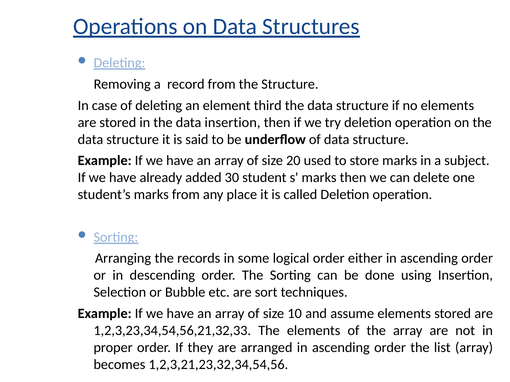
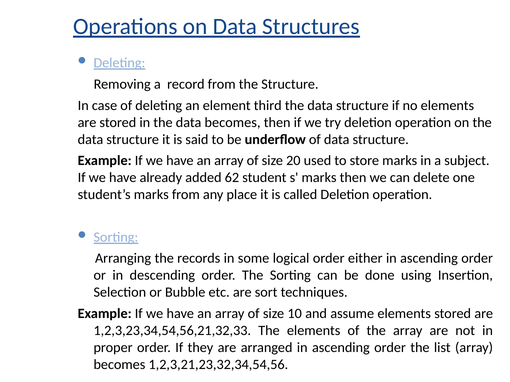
data insertion: insertion -> becomes
30: 30 -> 62
